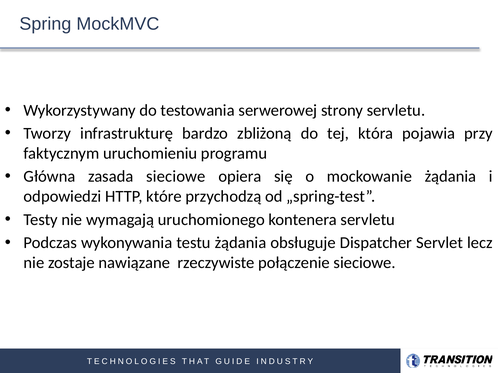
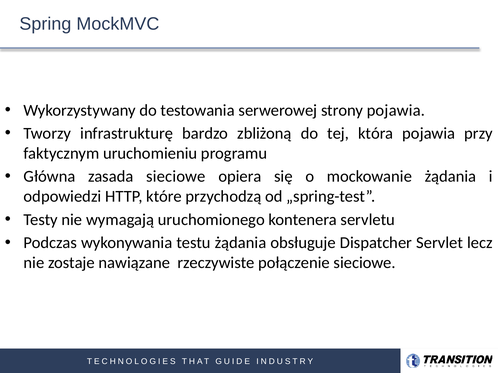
strony servletu: servletu -> pojawia
